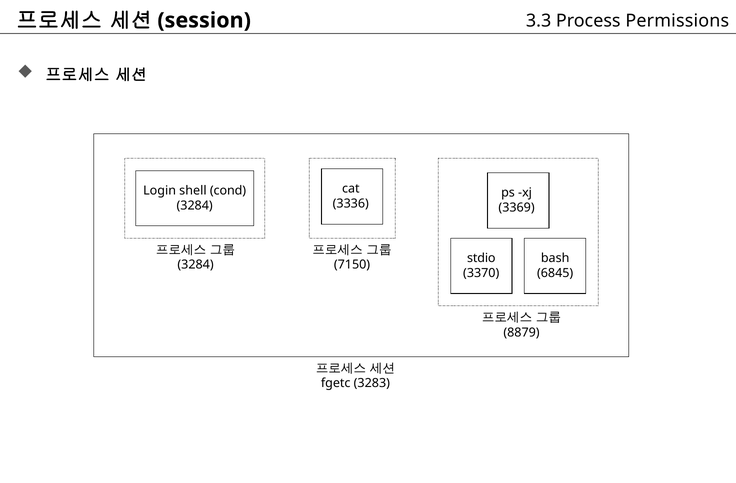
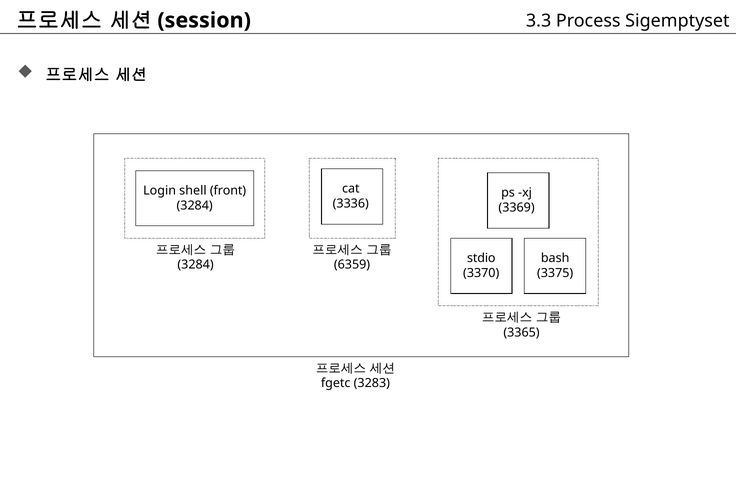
Permissions: Permissions -> Sigemptyset
cond: cond -> front
7150: 7150 -> 6359
6845: 6845 -> 3375
8879: 8879 -> 3365
